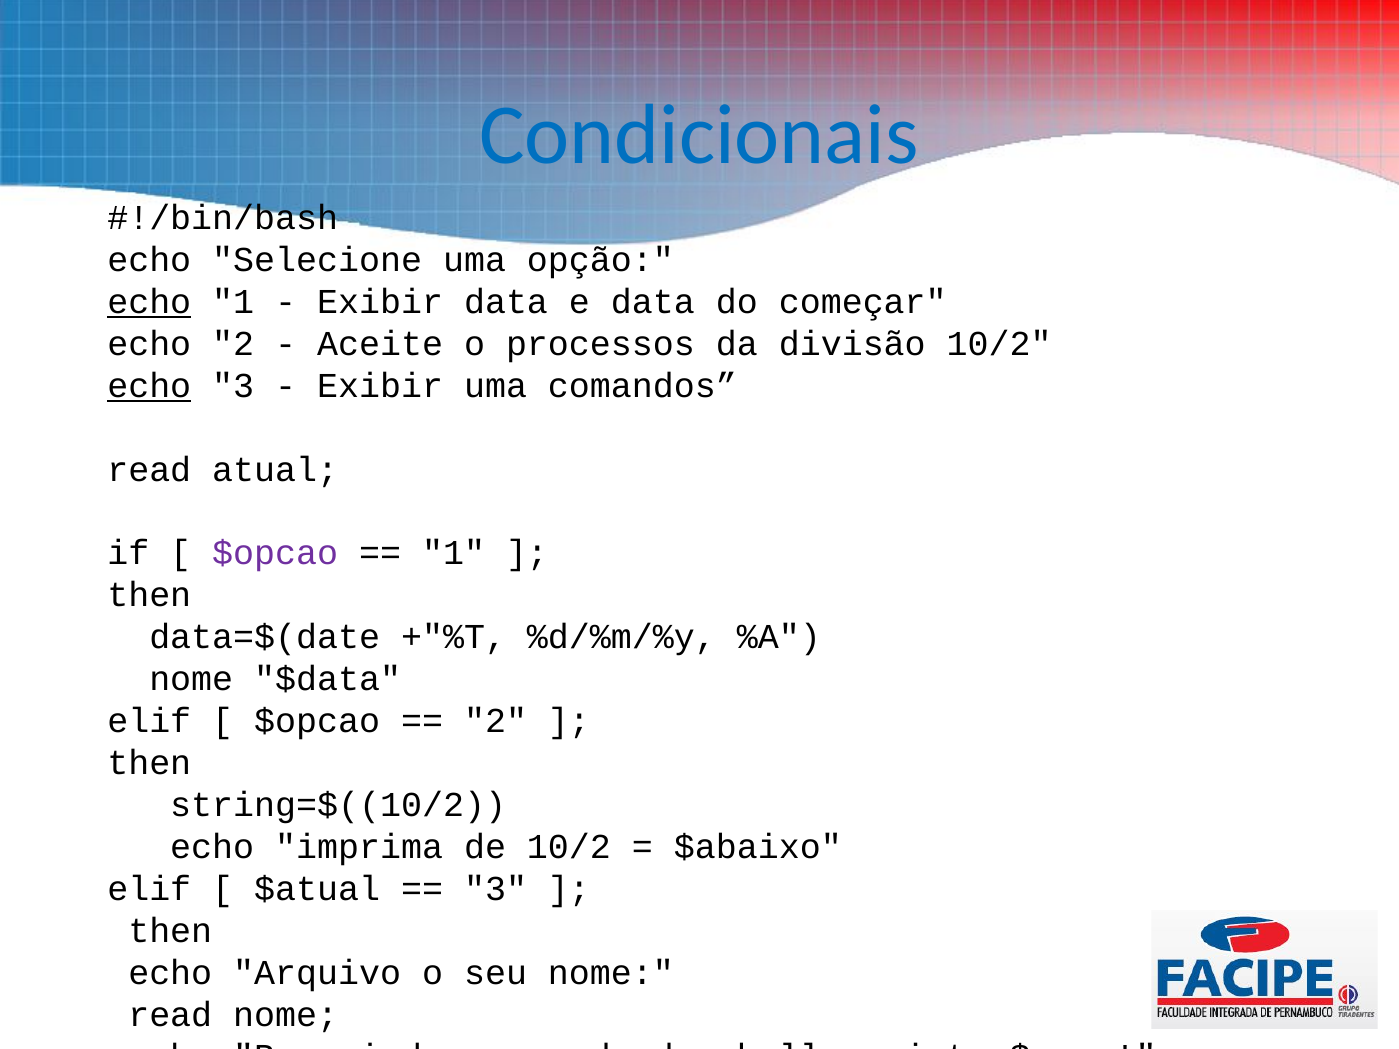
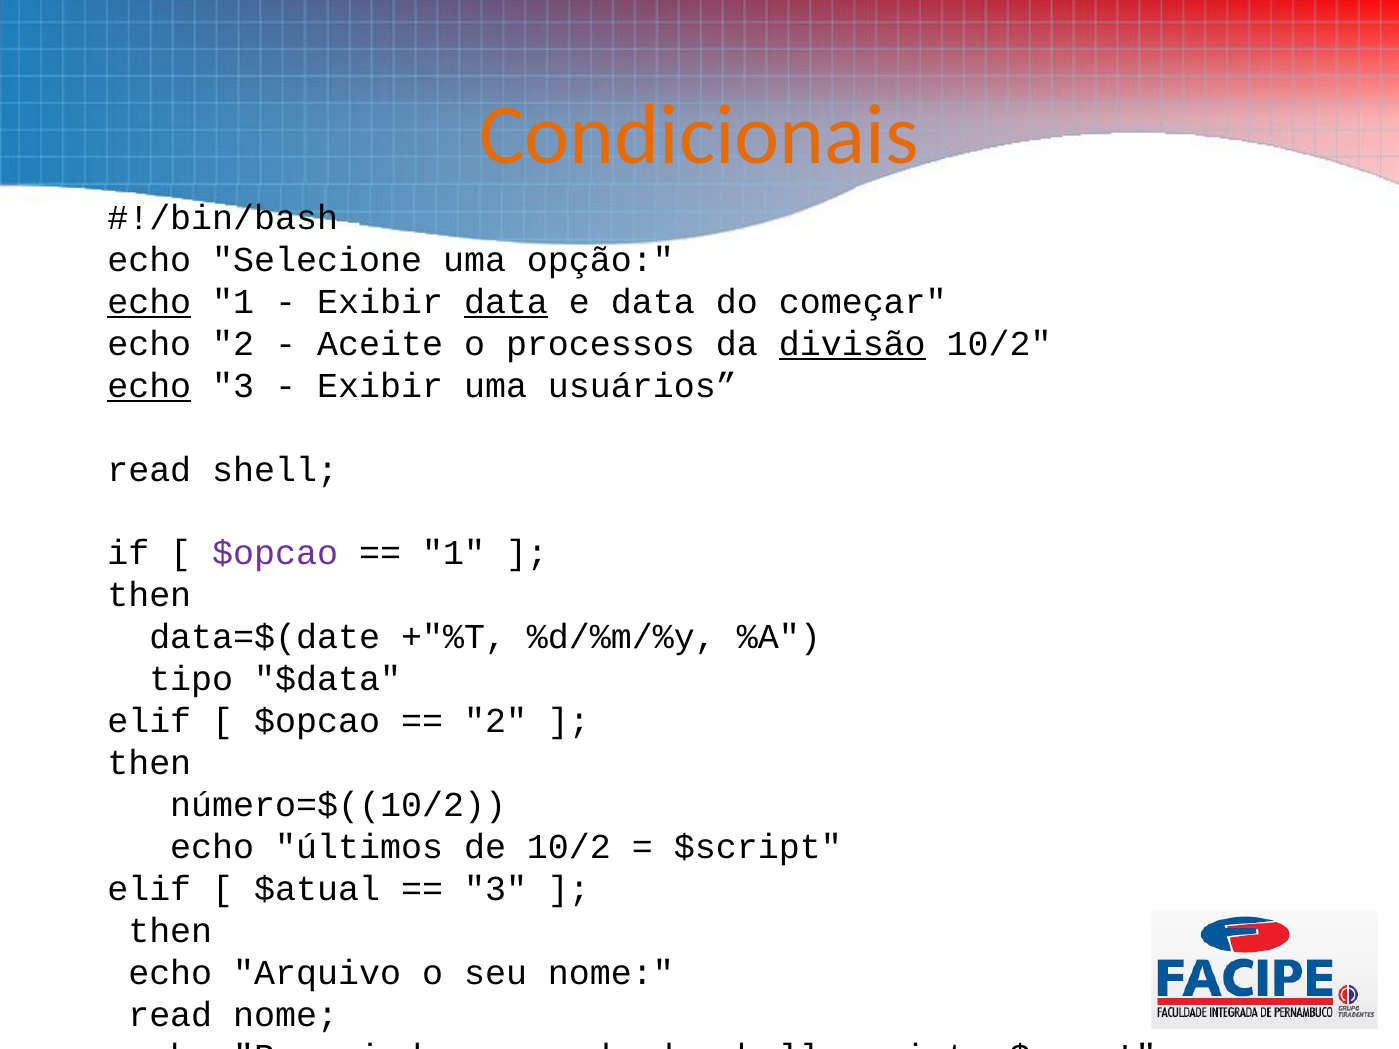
Condicionais colour: blue -> orange
data at (506, 302) underline: none -> present
divisão underline: none -> present
comandos: comandos -> usuários
read atual: atual -> shell
nome at (191, 679): nome -> tipo
string=$((10/2: string=$((10/2 -> número=$((10/2
imprima: imprima -> últimos
$abaixo: $abaixo -> $script
